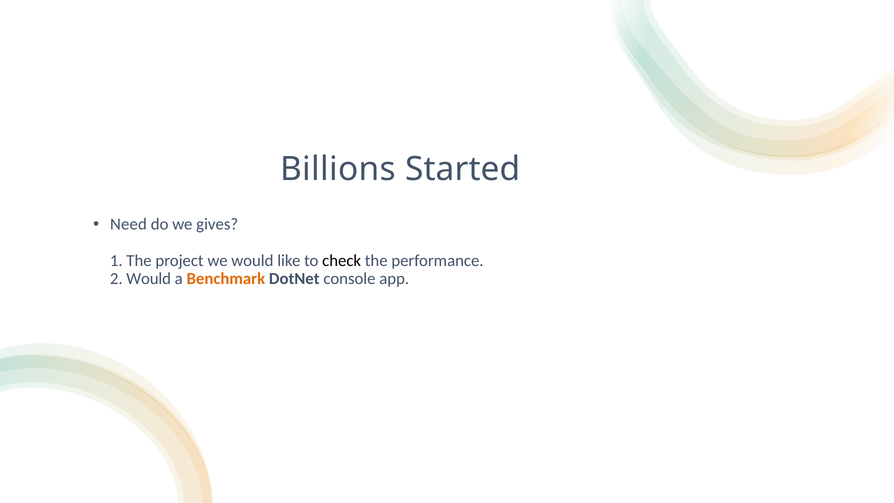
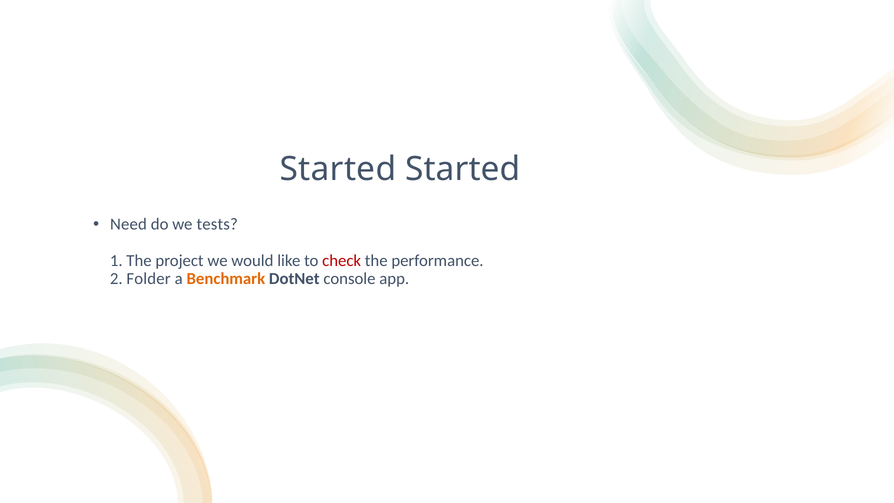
Billions at (338, 169): Billions -> Started
gives: gives -> tests
check colour: black -> red
2 Would: Would -> Folder
